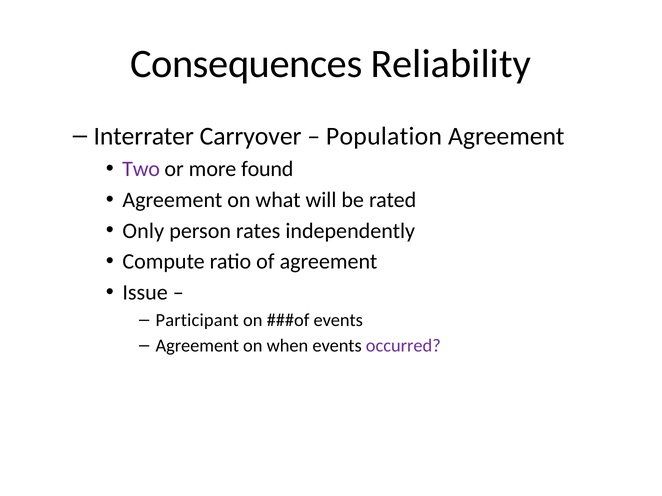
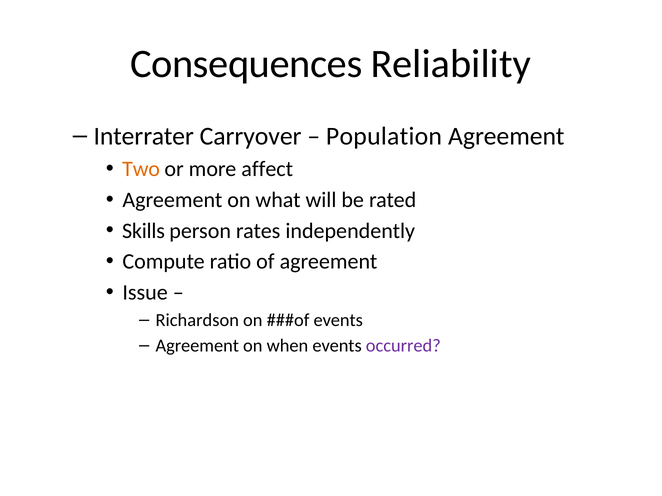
Two colour: purple -> orange
found: found -> affect
Only: Only -> Skills
Participant: Participant -> Richardson
